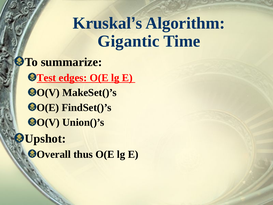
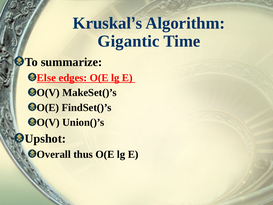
Test: Test -> Else
